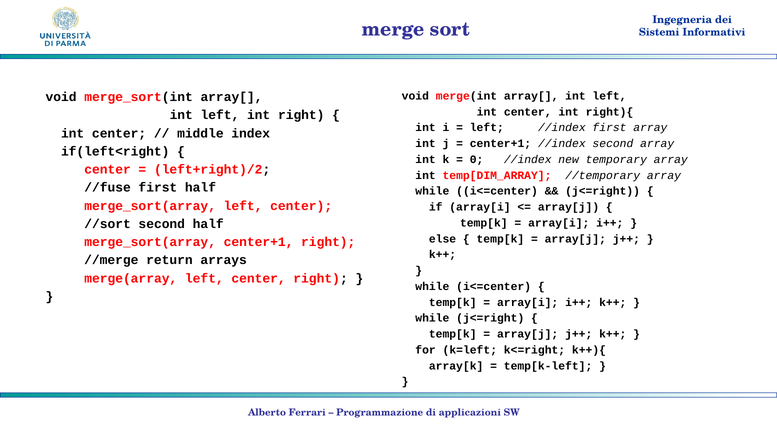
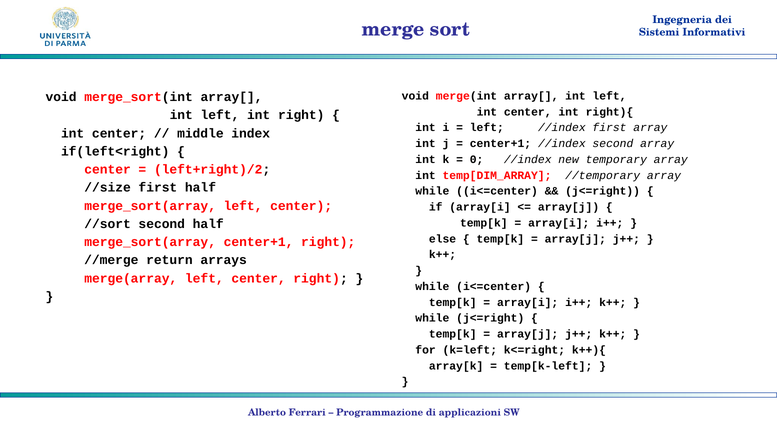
//fuse: //fuse -> //size
